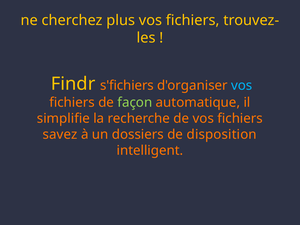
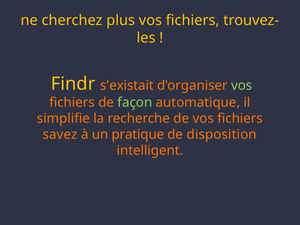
s'fichiers: s'fichiers -> s'existait
vos at (242, 85) colour: light blue -> light green
dossiers: dossiers -> pratique
